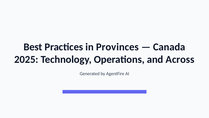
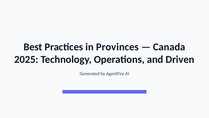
Across: Across -> Driven
